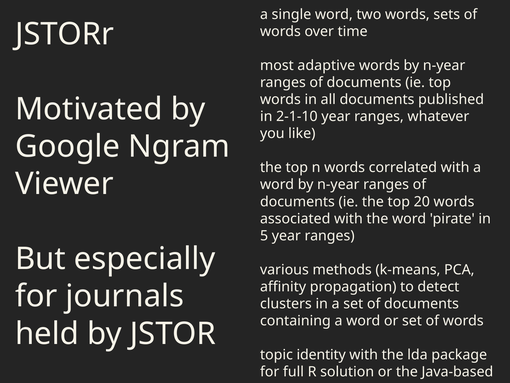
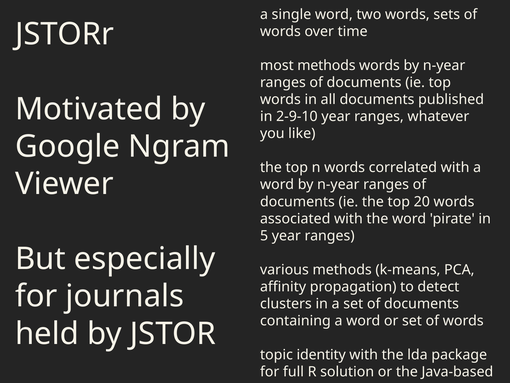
most adaptive: adaptive -> methods
2-1-10: 2-1-10 -> 2-9-10
